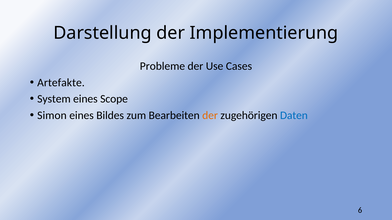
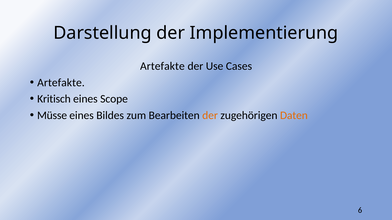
Probleme at (162, 66): Probleme -> Artefakte
System: System -> Kritisch
Simon: Simon -> Müsse
Daten colour: blue -> orange
